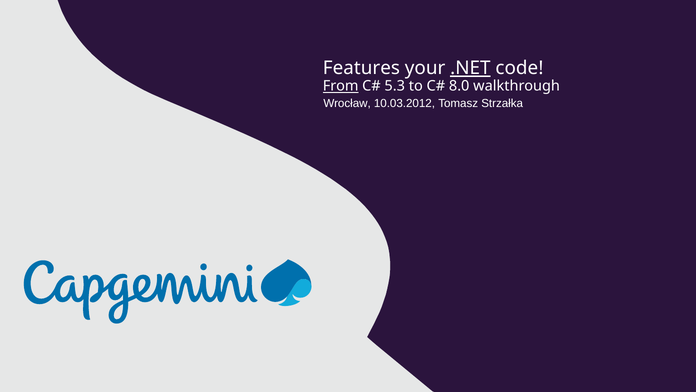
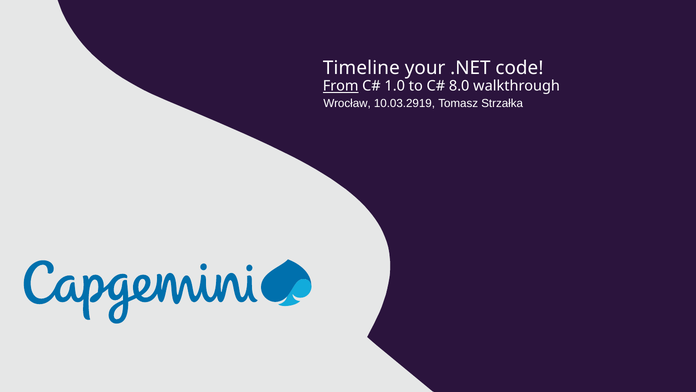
Features: Features -> Timeline
.NET underline: present -> none
5.3: 5.3 -> 1.0
10.03.2012: 10.03.2012 -> 10.03.2919
